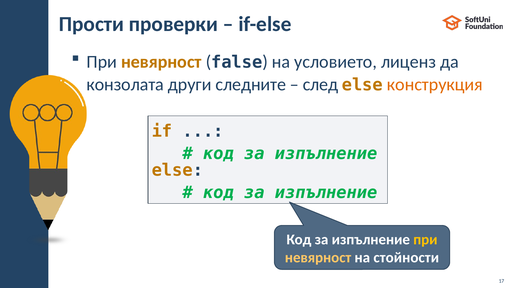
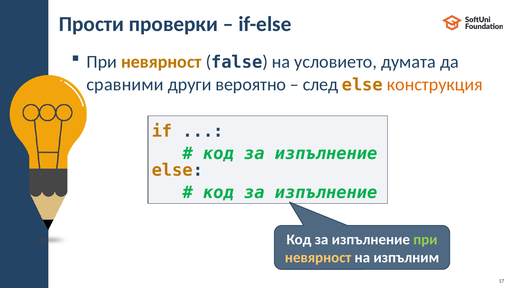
лиценз: лиценз -> думата
конзолата: конзолата -> сравними
следните: следните -> вероятно
при at (425, 239) colour: yellow -> light green
стойности: стойности -> изпълним
